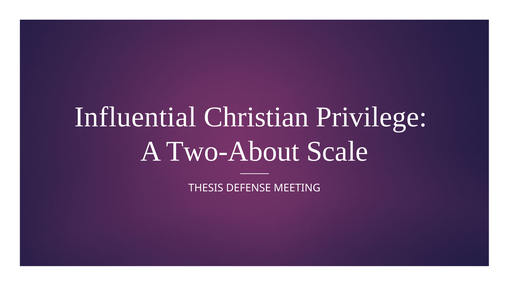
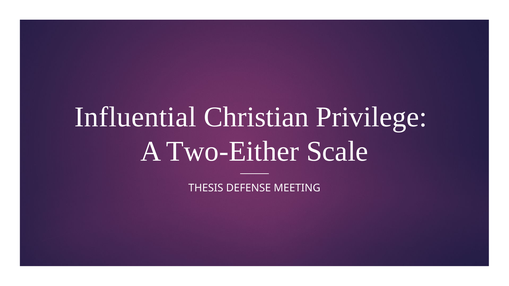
Two-About: Two-About -> Two-Either
